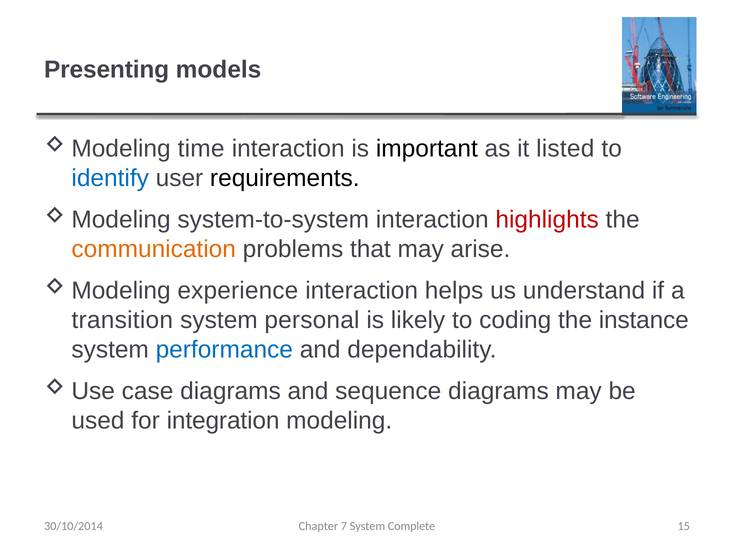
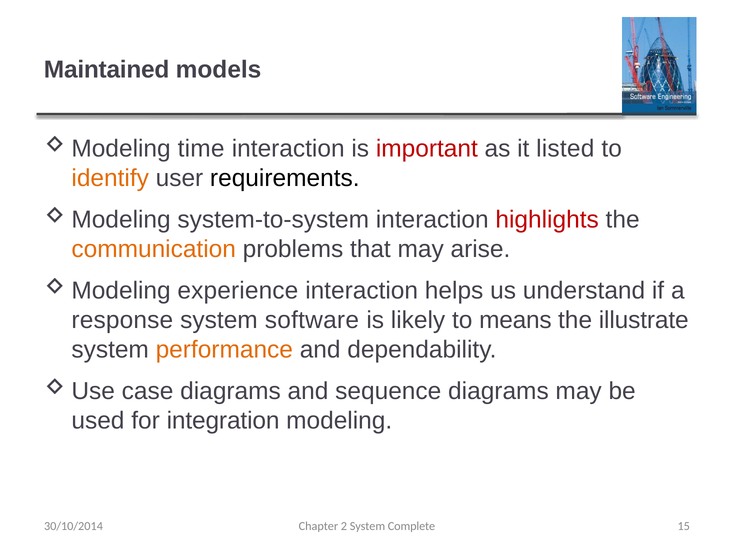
Presenting: Presenting -> Maintained
important colour: black -> red
identify colour: blue -> orange
transition: transition -> response
personal: personal -> software
coding: coding -> means
instance: instance -> illustrate
performance colour: blue -> orange
7: 7 -> 2
